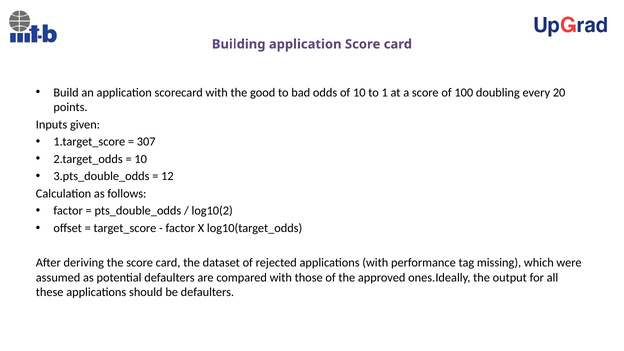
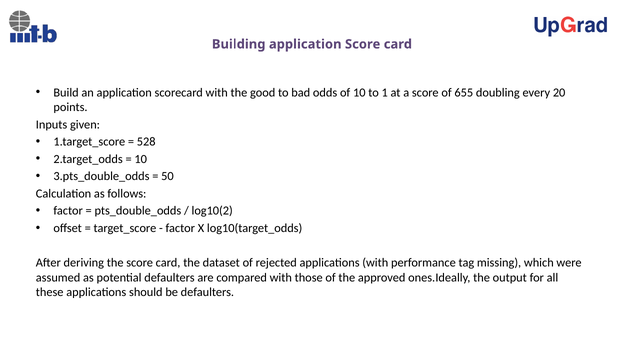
100: 100 -> 655
307: 307 -> 528
12: 12 -> 50
